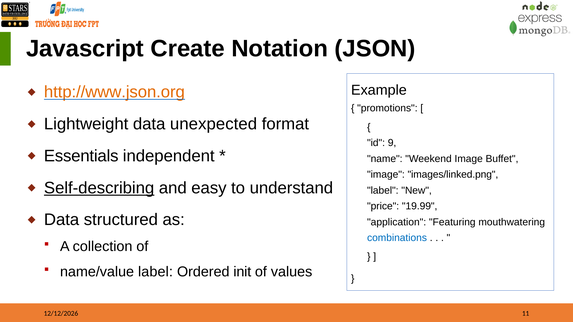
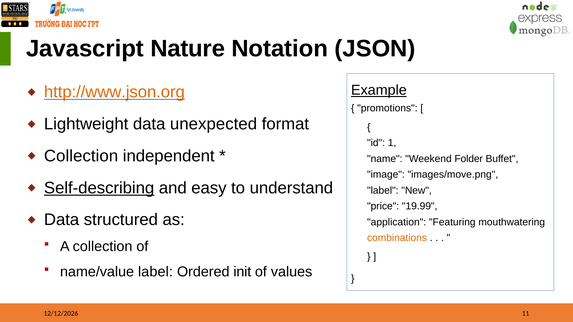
Create: Create -> Nature
Example underline: none -> present
9: 9 -> 1
Essentials at (81, 156): Essentials -> Collection
Weekend Image: Image -> Folder
images/linked.png: images/linked.png -> images/move.png
combinations colour: blue -> orange
